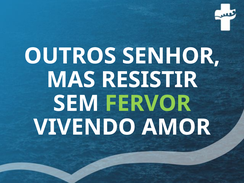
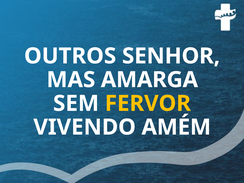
RESISTIR: RESISTIR -> AMARGA
FERVOR colour: light green -> yellow
AMOR: AMOR -> AMÉM
